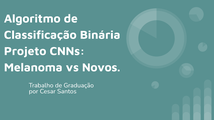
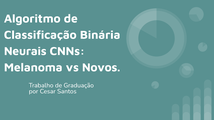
Projeto: Projeto -> Neurais
